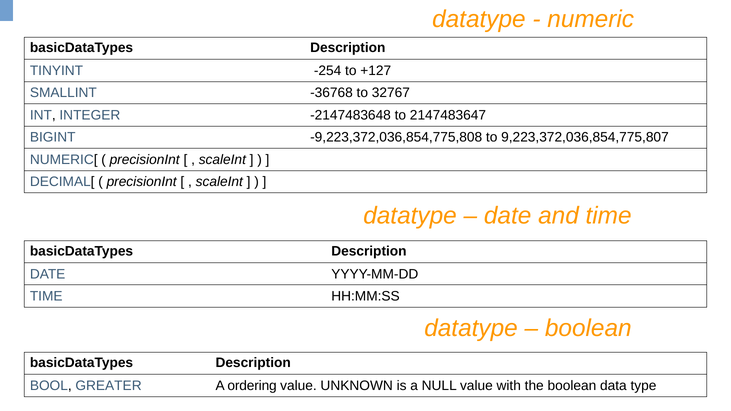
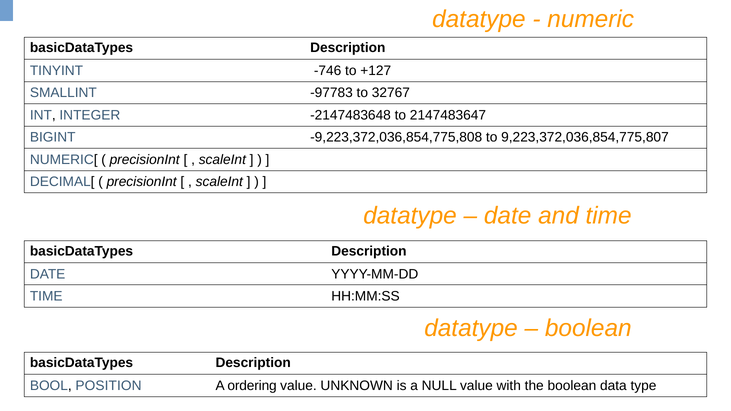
-254: -254 -> -746
-36768: -36768 -> -97783
GREATER: GREATER -> POSITION
